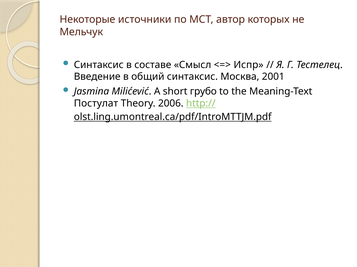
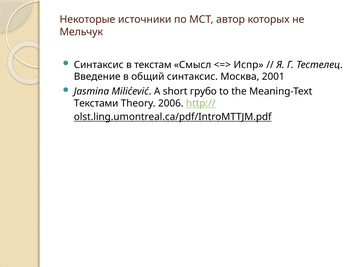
составе: составе -> текстам
Постулат: Постулат -> Текстами
